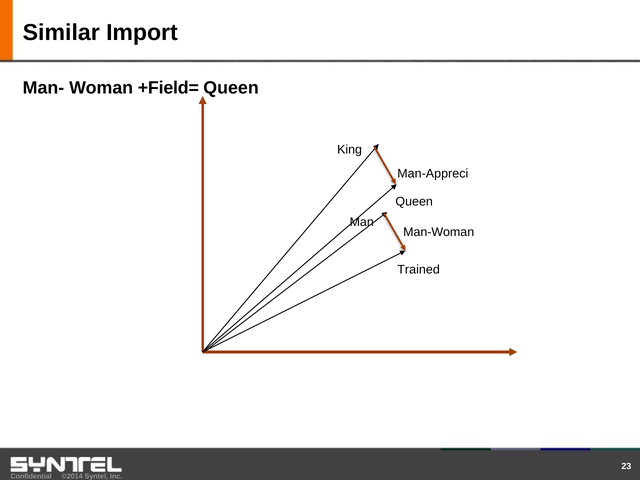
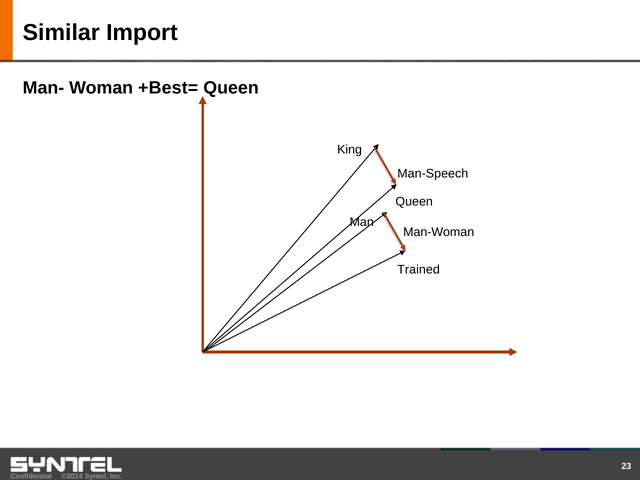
+Field=: +Field= -> +Best=
Man-Appreci: Man-Appreci -> Man-Speech
